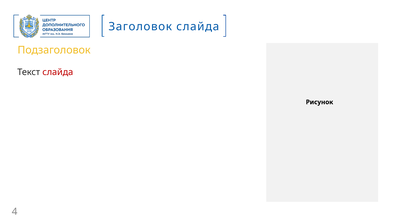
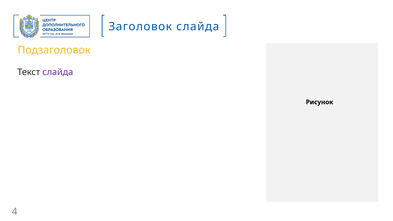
слайда at (58, 72) colour: red -> purple
